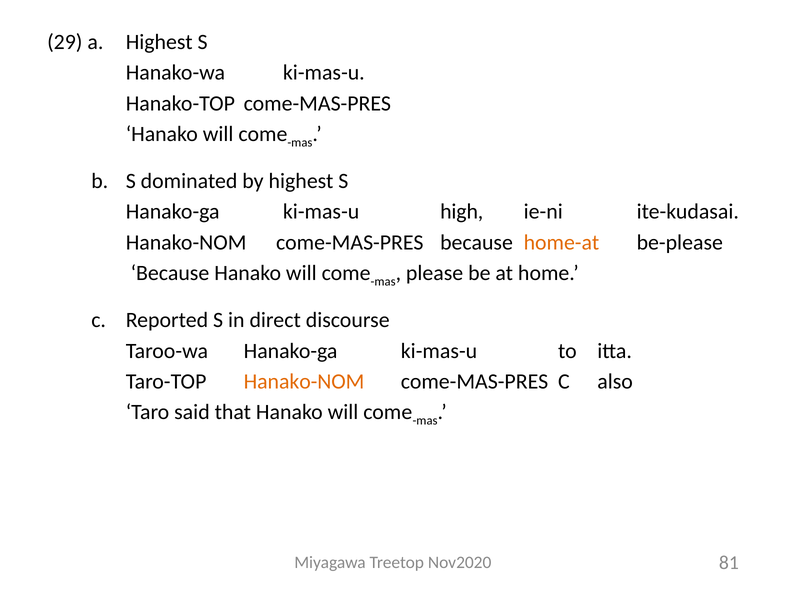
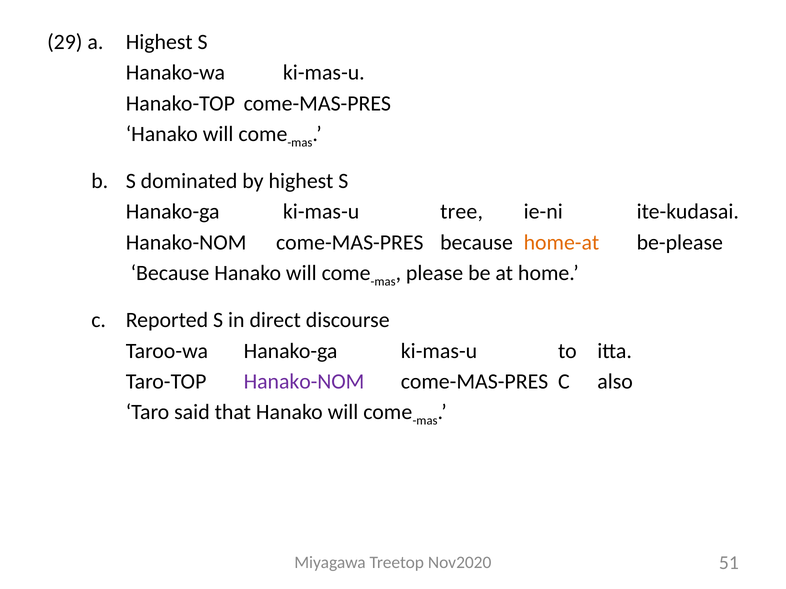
high: high -> tree
Hanako-NOM at (304, 382) colour: orange -> purple
81: 81 -> 51
